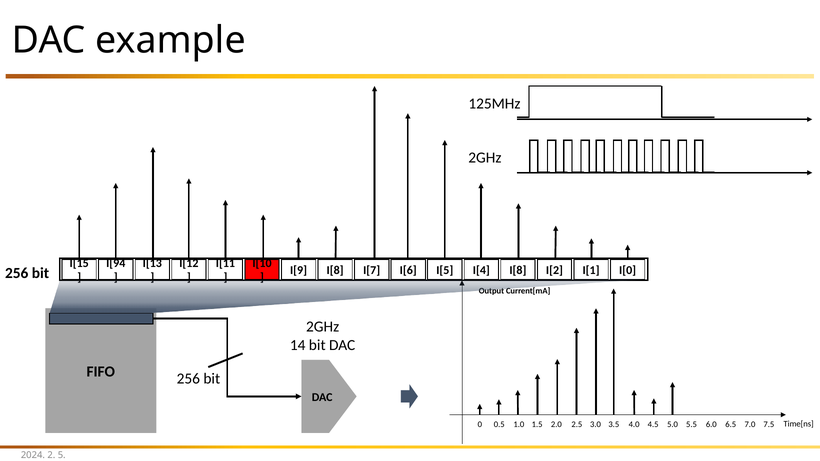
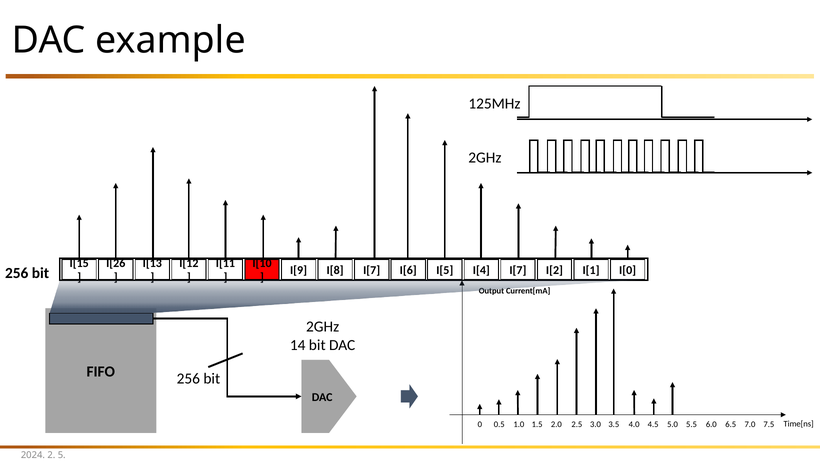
I[94: I[94 -> I[26
I[4 I[8: I[8 -> I[7
